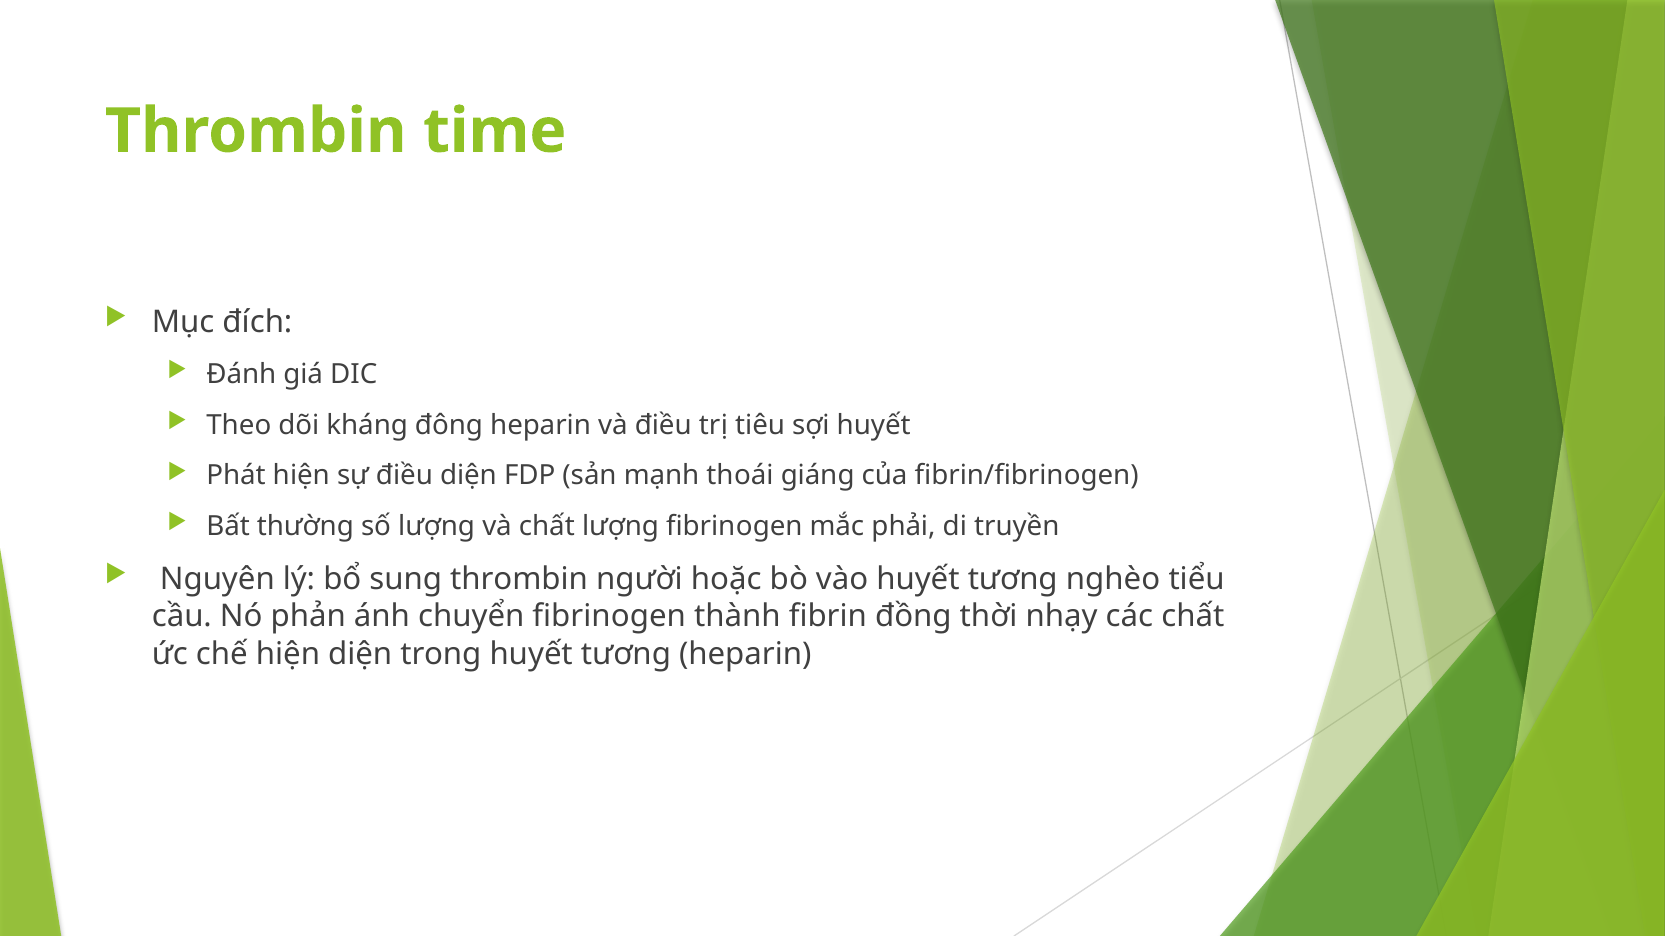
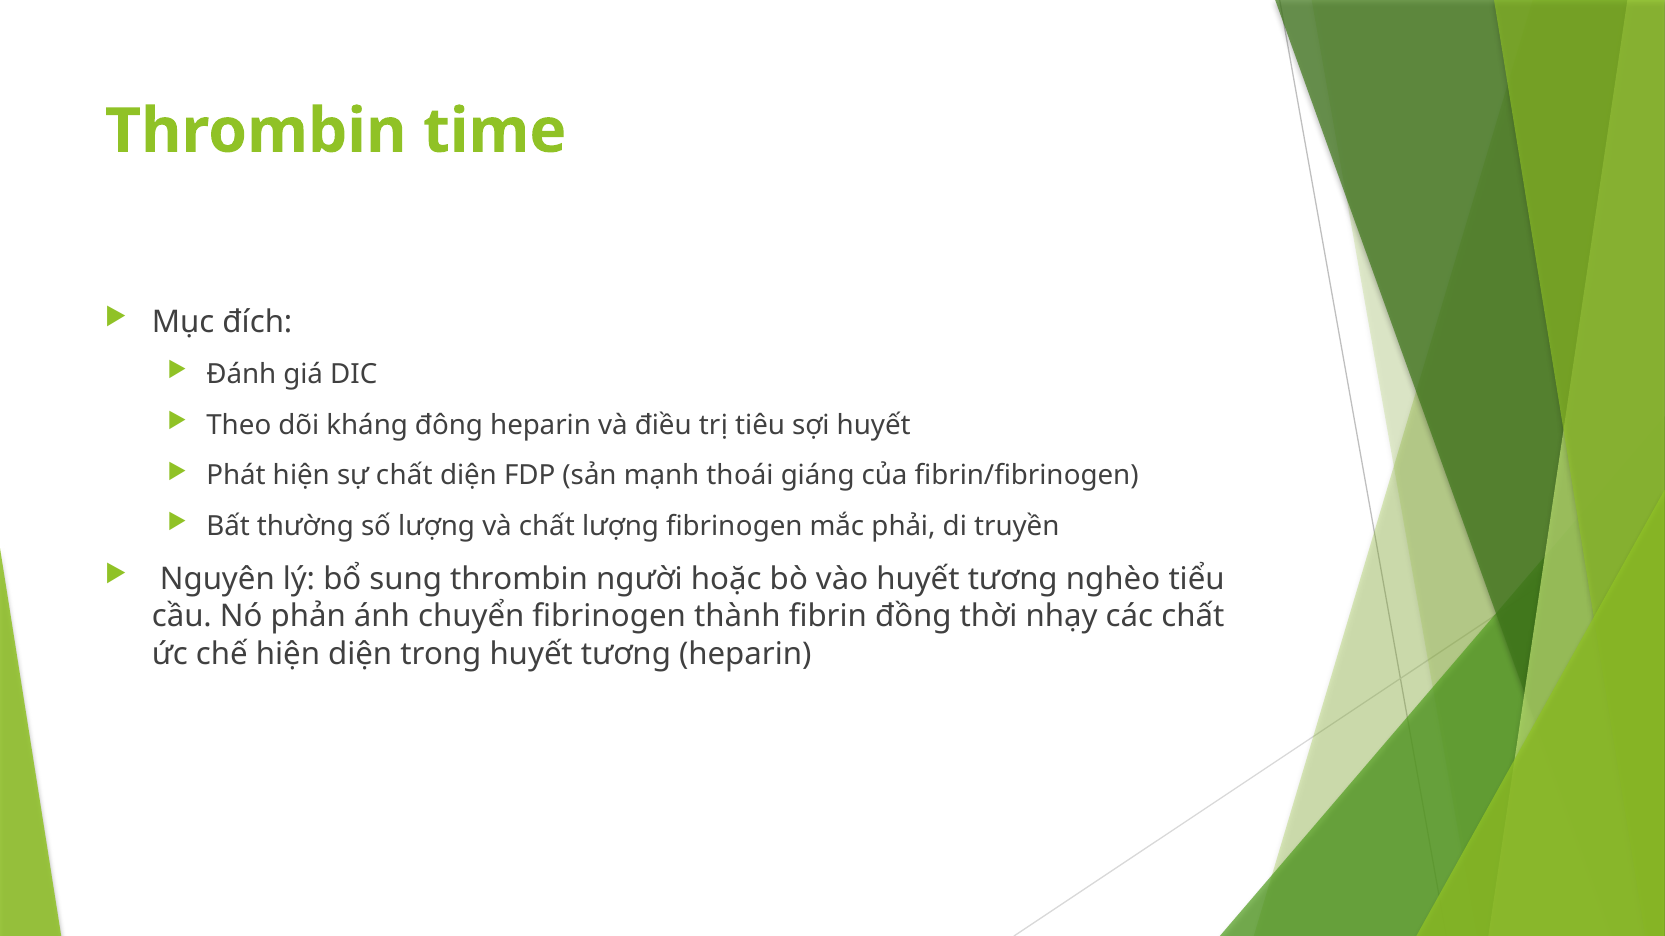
sự điều: điều -> chất
